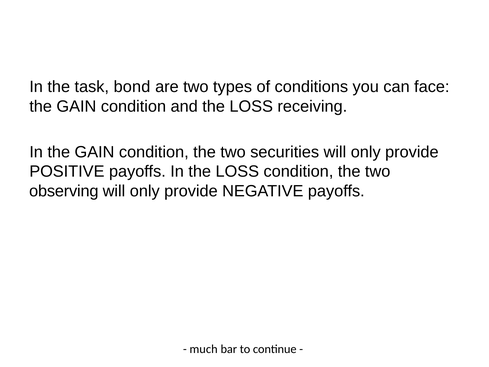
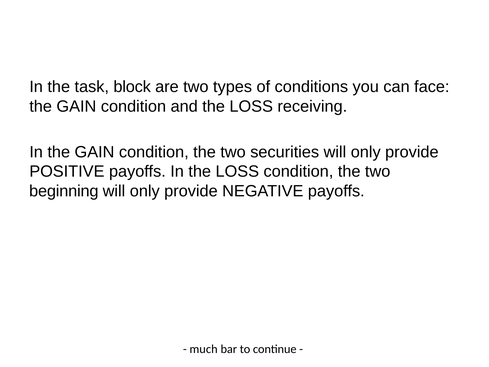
bond: bond -> block
observing: observing -> beginning
